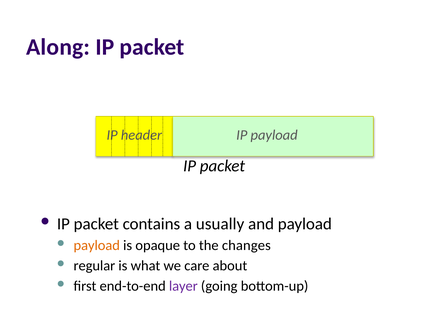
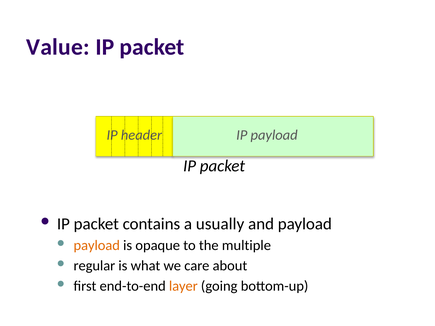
Along: Along -> Value
changes: changes -> multiple
layer colour: purple -> orange
